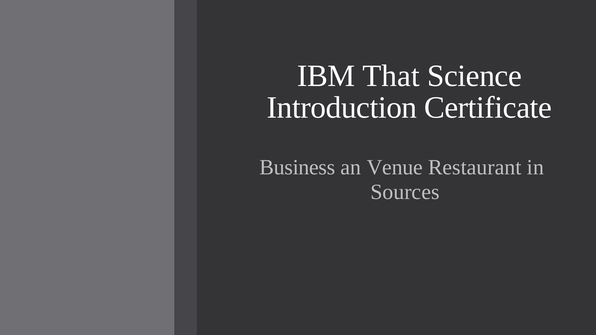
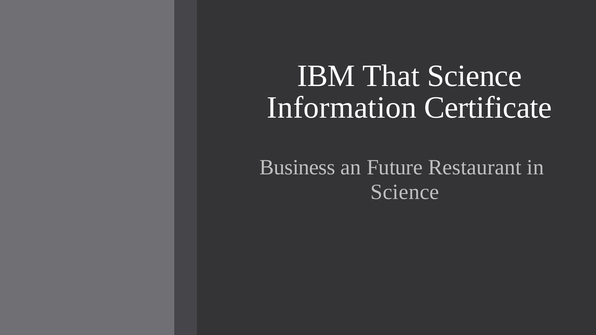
Introduction: Introduction -> Information
Venue: Venue -> Future
Sources at (405, 192): Sources -> Science
